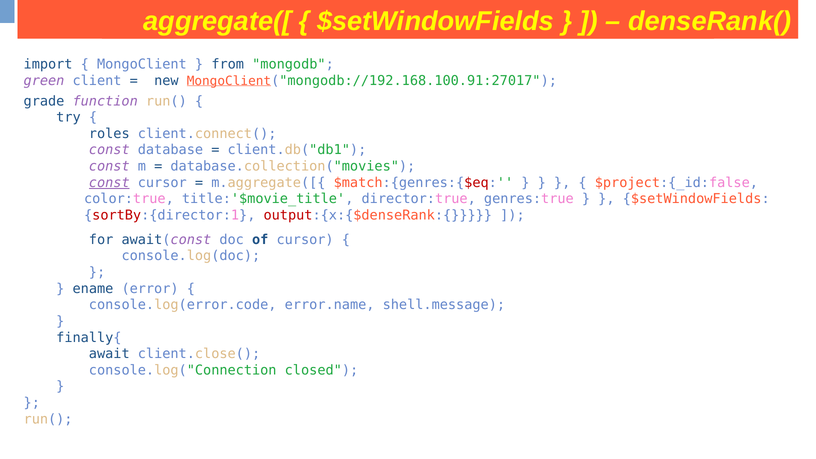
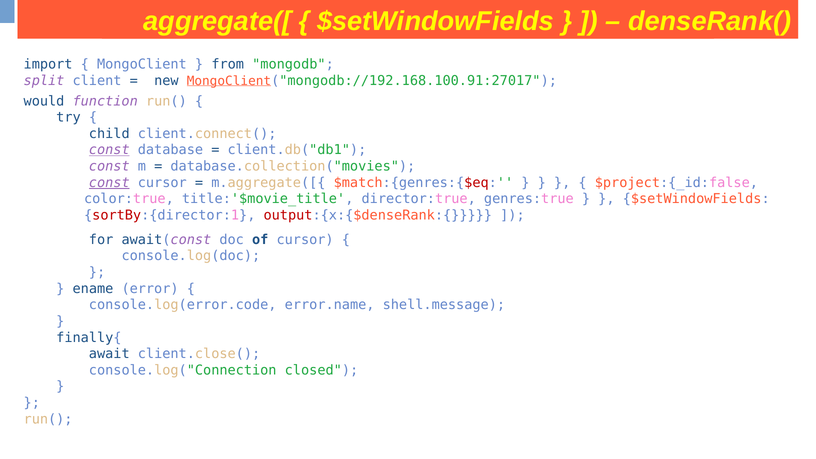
green: green -> split
grade: grade -> would
roles: roles -> child
const at (109, 150) underline: none -> present
